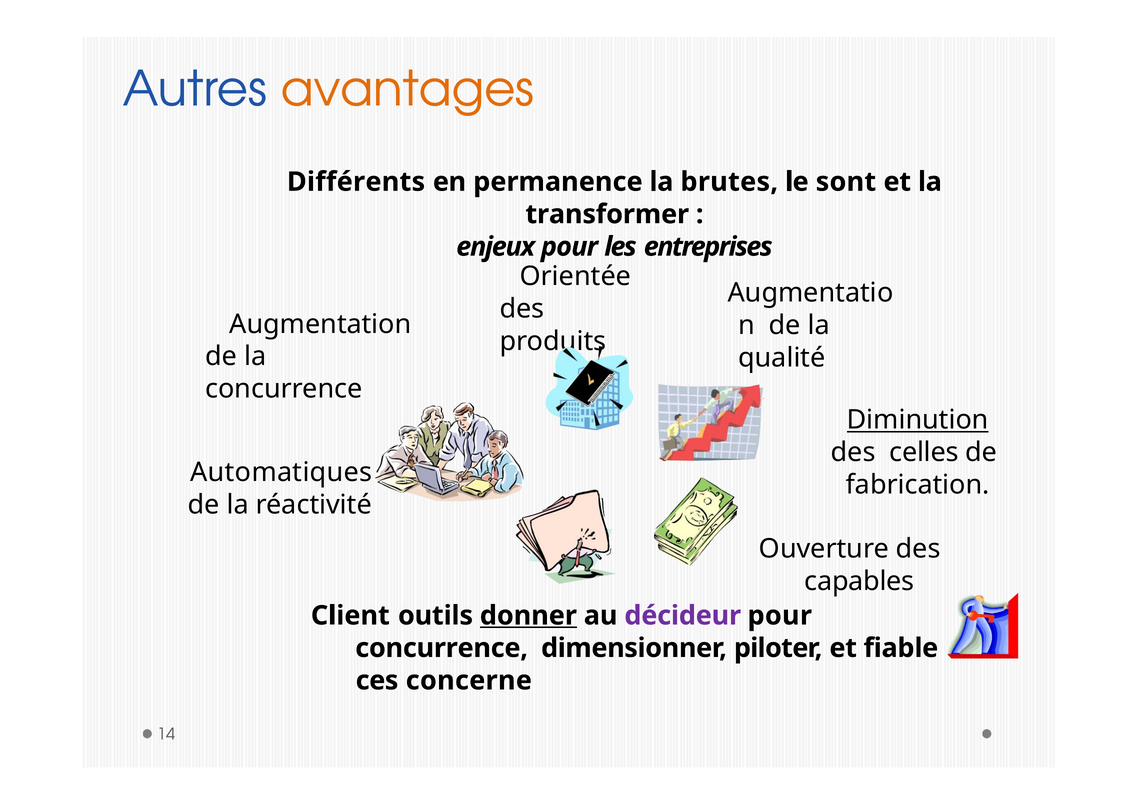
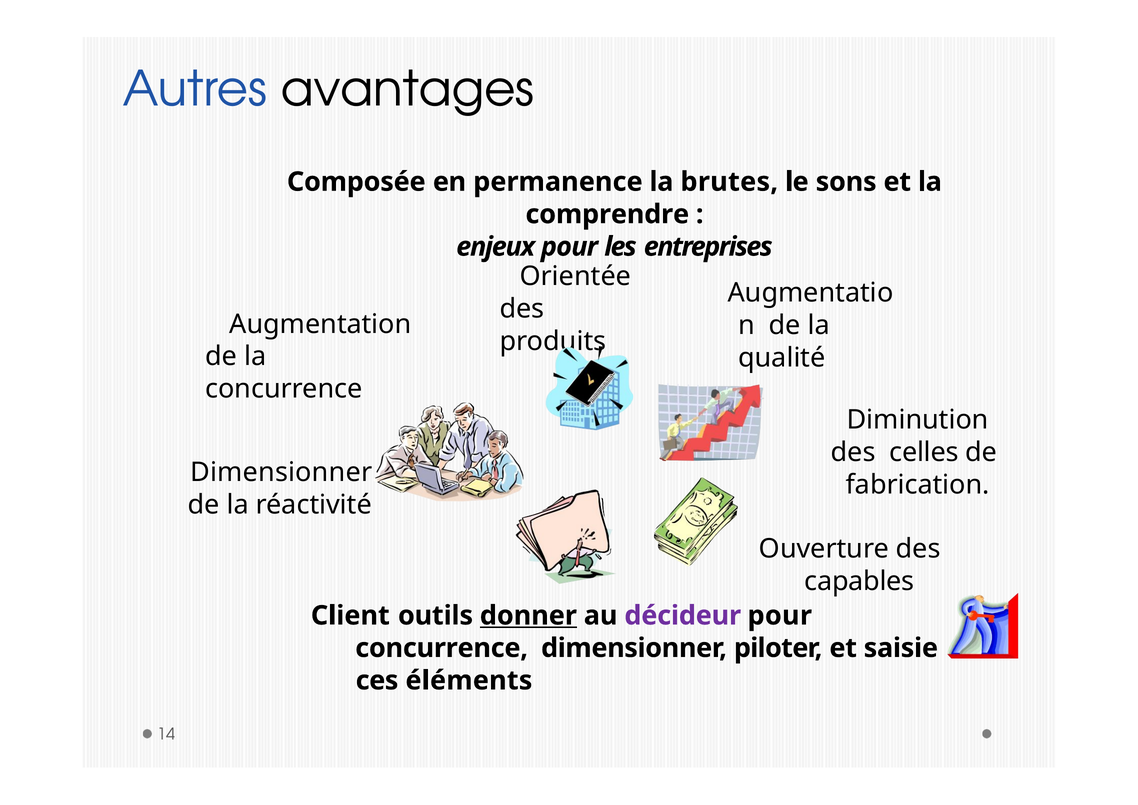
avantages colour: orange -> black
Différents: Différents -> Composée
sont: sont -> sons
transformer: transformer -> comprendre
Diminution underline: present -> none
Automatiques at (281, 472): Automatiques -> Dimensionner
fiable: fiable -> saisie
concerne: concerne -> éléments
